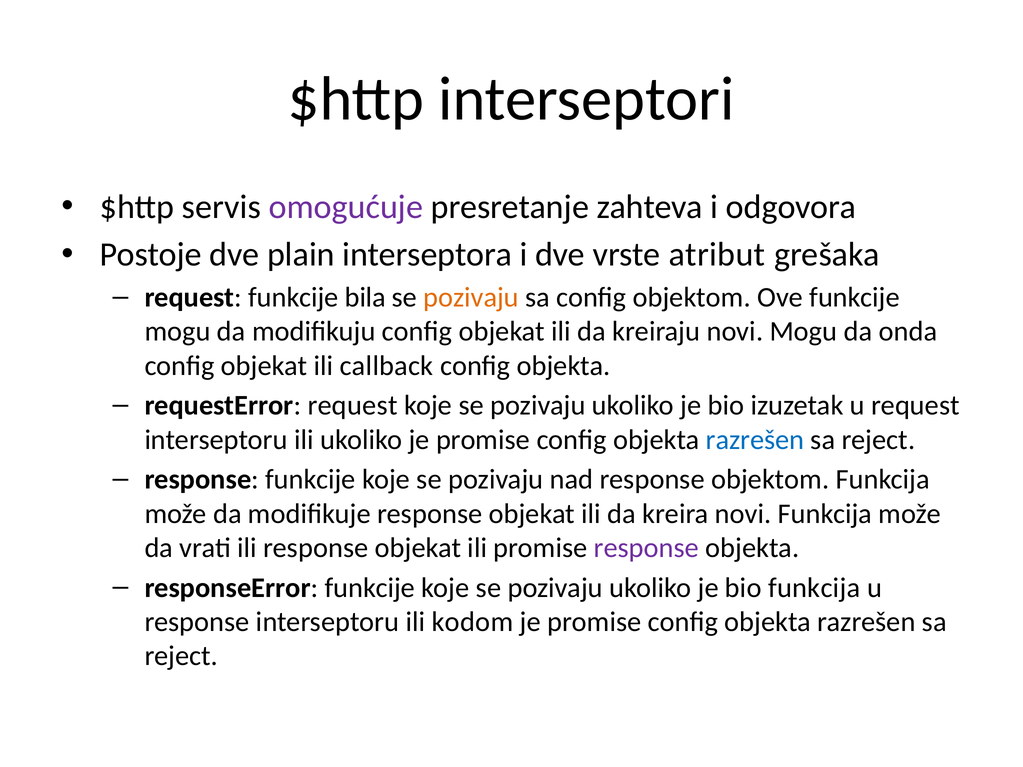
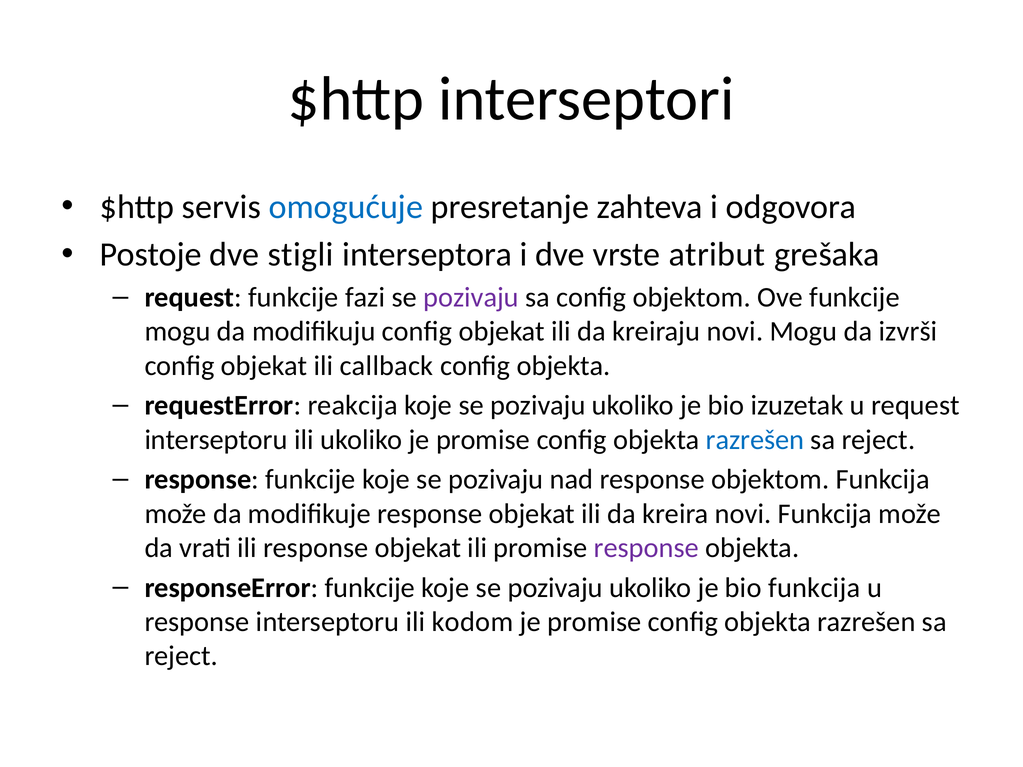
omogućuje colour: purple -> blue
plain: plain -> stigli
bila: bila -> fazi
pozivaju at (471, 298) colour: orange -> purple
onda: onda -> izvrši
requestError request: request -> reakcija
